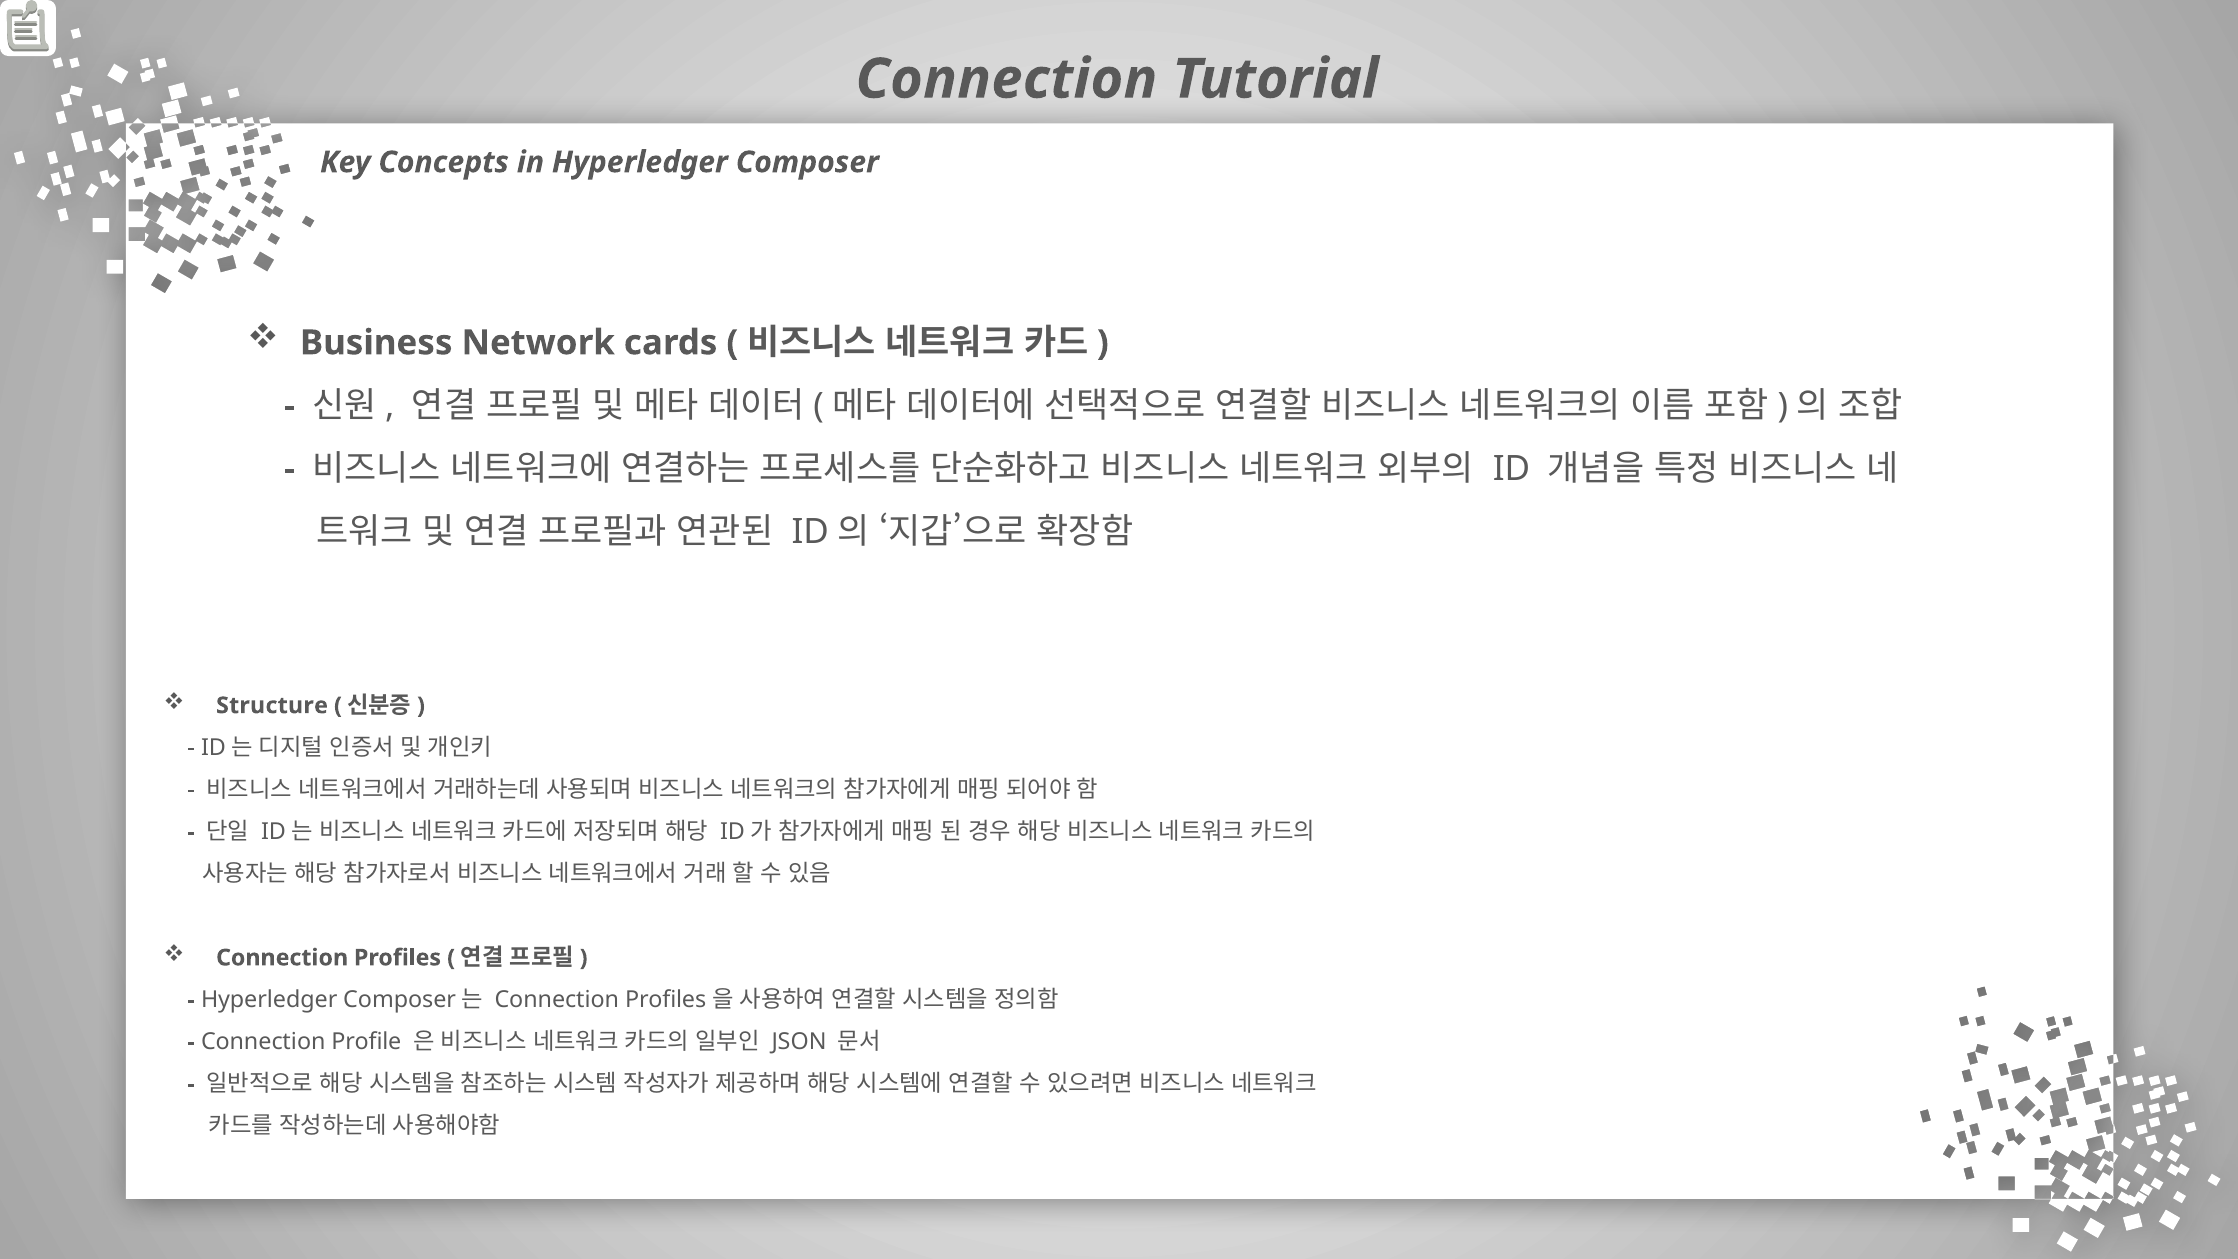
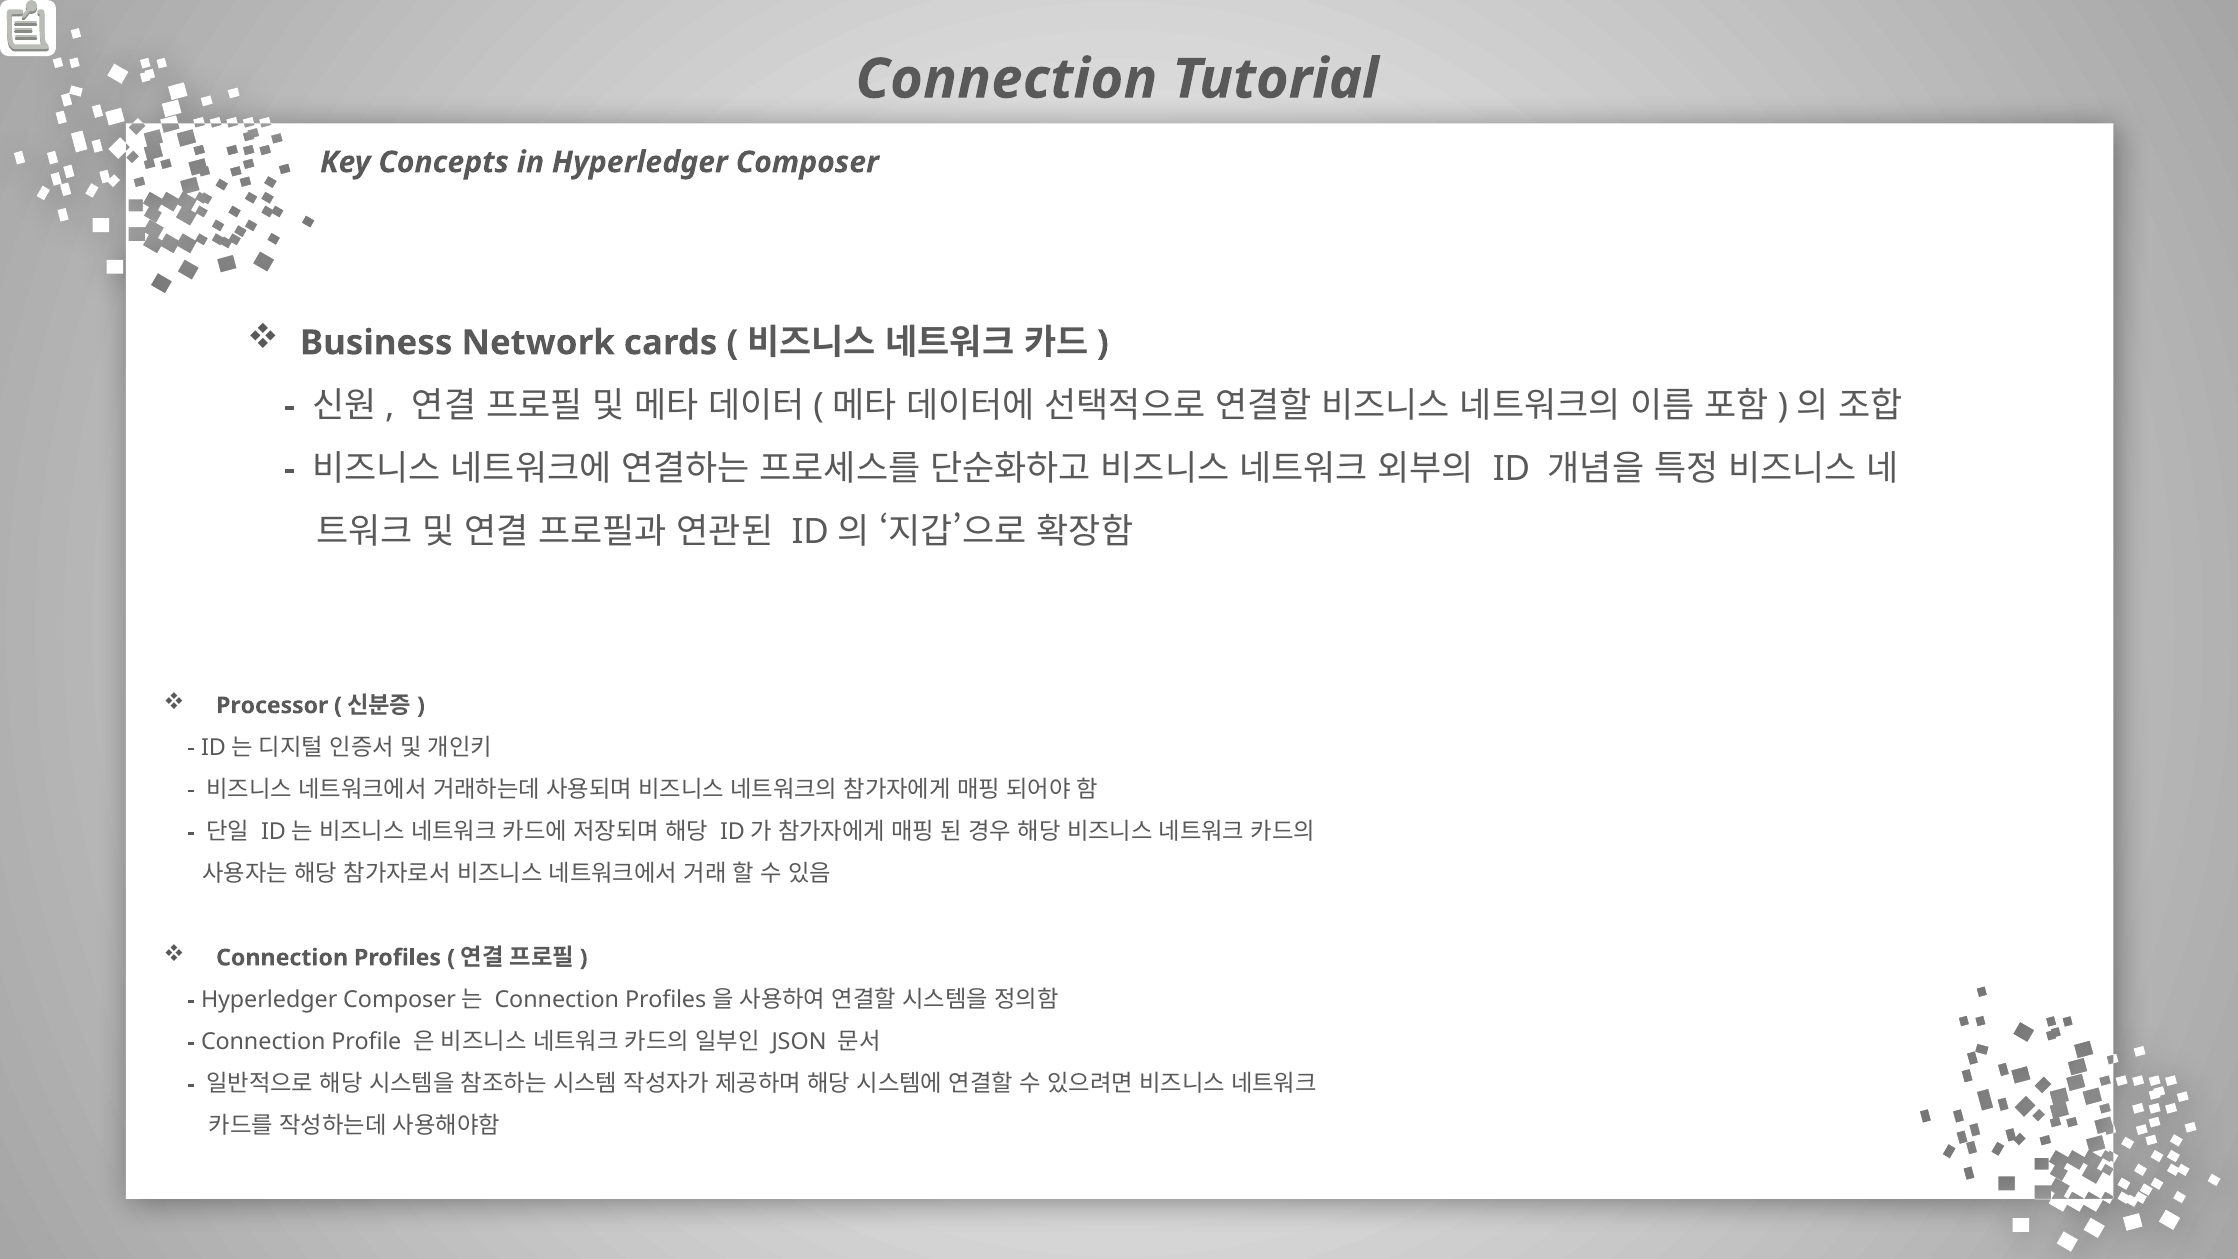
Structure: Structure -> Processor
